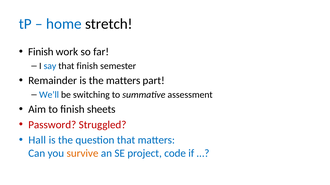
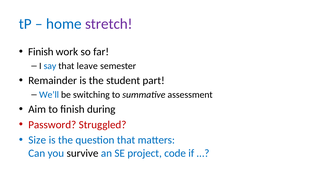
stretch colour: black -> purple
that finish: finish -> leave
the matters: matters -> student
sheets: sheets -> during
Hall: Hall -> Size
survive colour: orange -> black
